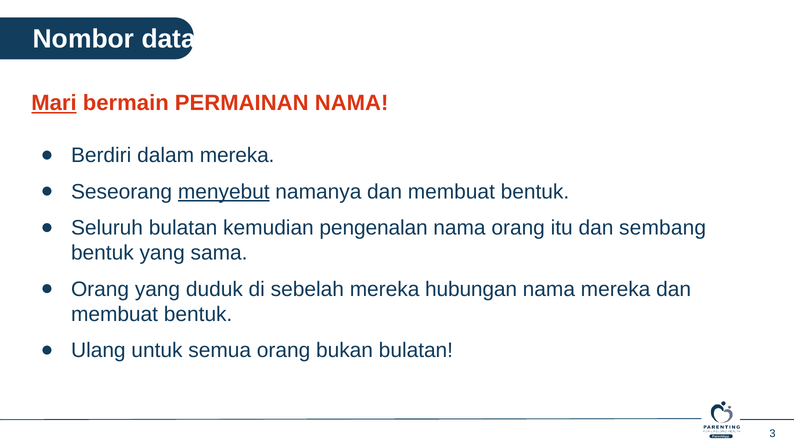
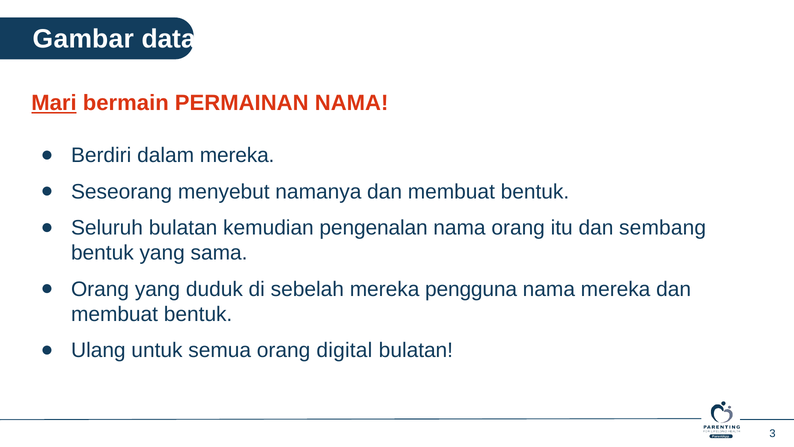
Nombor: Nombor -> Gambar
menyebut underline: present -> none
hubungan: hubungan -> pengguna
bukan: bukan -> digital
